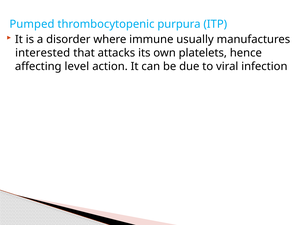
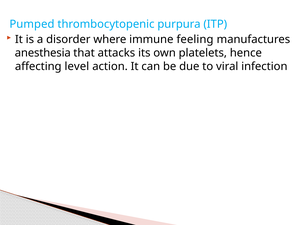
usually: usually -> feeling
interested: interested -> anesthesia
